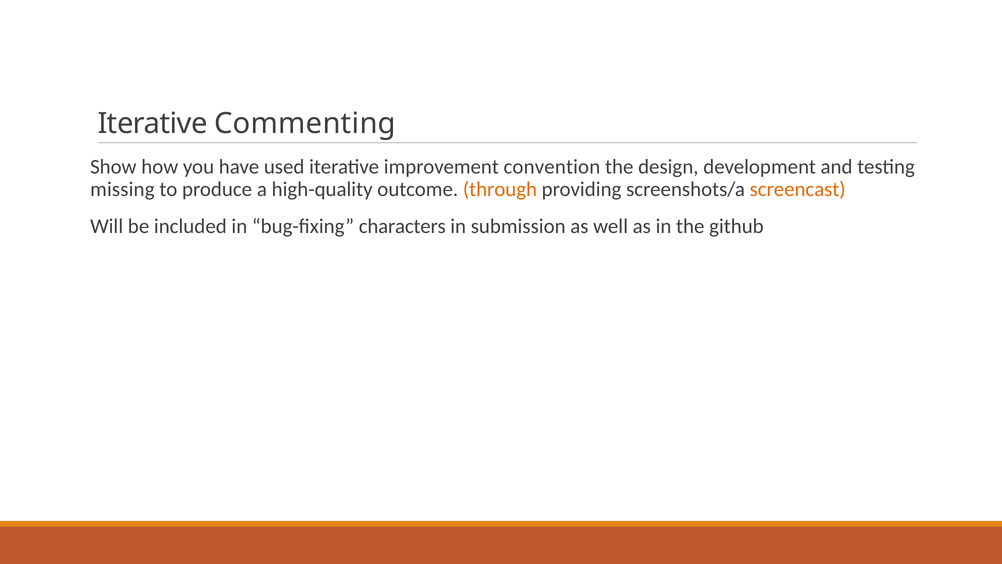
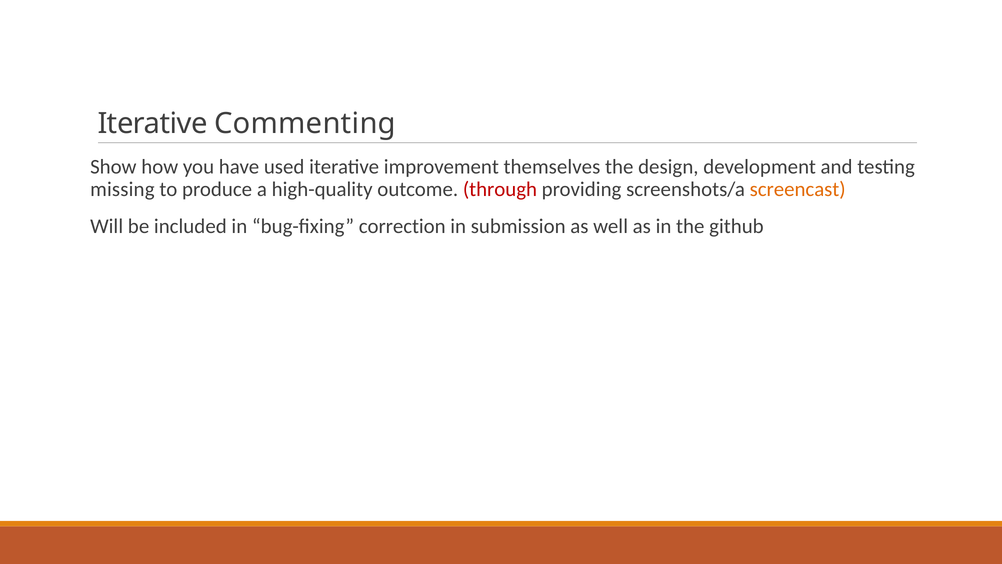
convention: convention -> themselves
through colour: orange -> red
characters: characters -> correction
